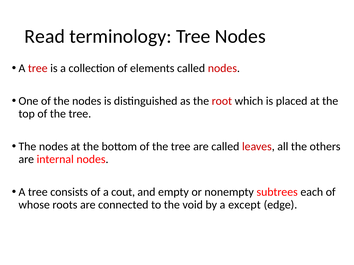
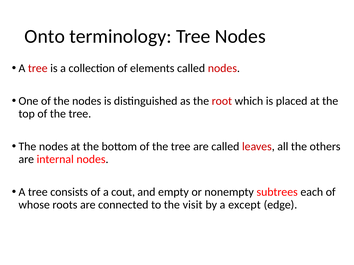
Read: Read -> Onto
void: void -> visit
